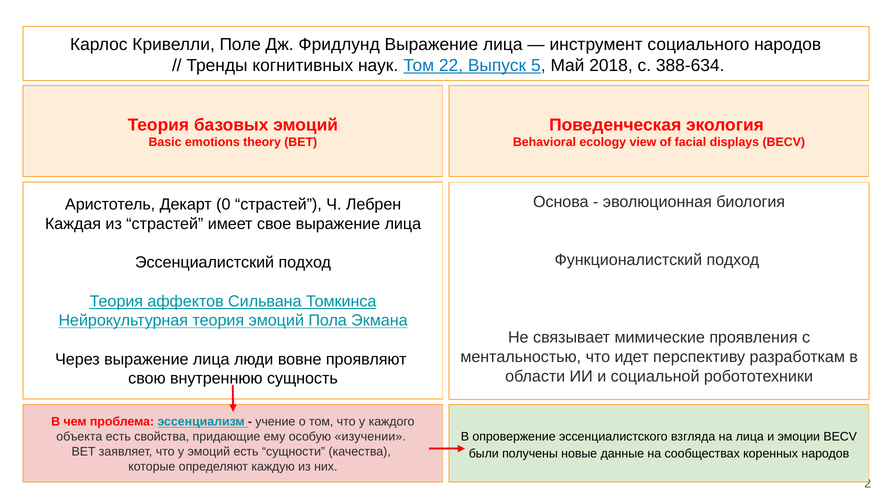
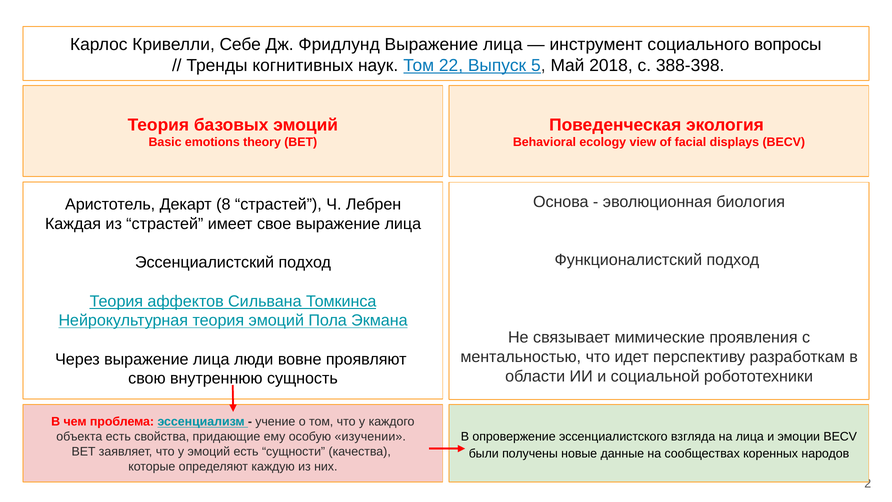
Поле: Поле -> Себе
социального народов: народов -> вопросы
388-634: 388-634 -> 388-398
0: 0 -> 8
